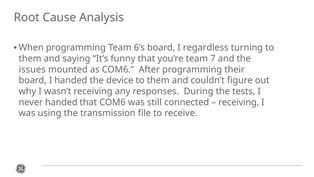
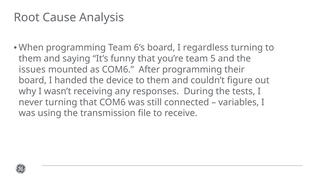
7: 7 -> 5
never handed: handed -> turning
receiving at (239, 102): receiving -> variables
